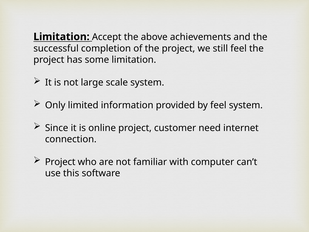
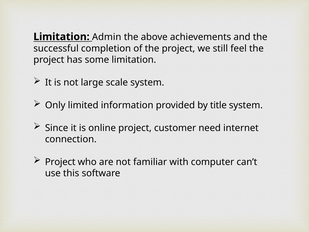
Accept: Accept -> Admin
by feel: feel -> title
